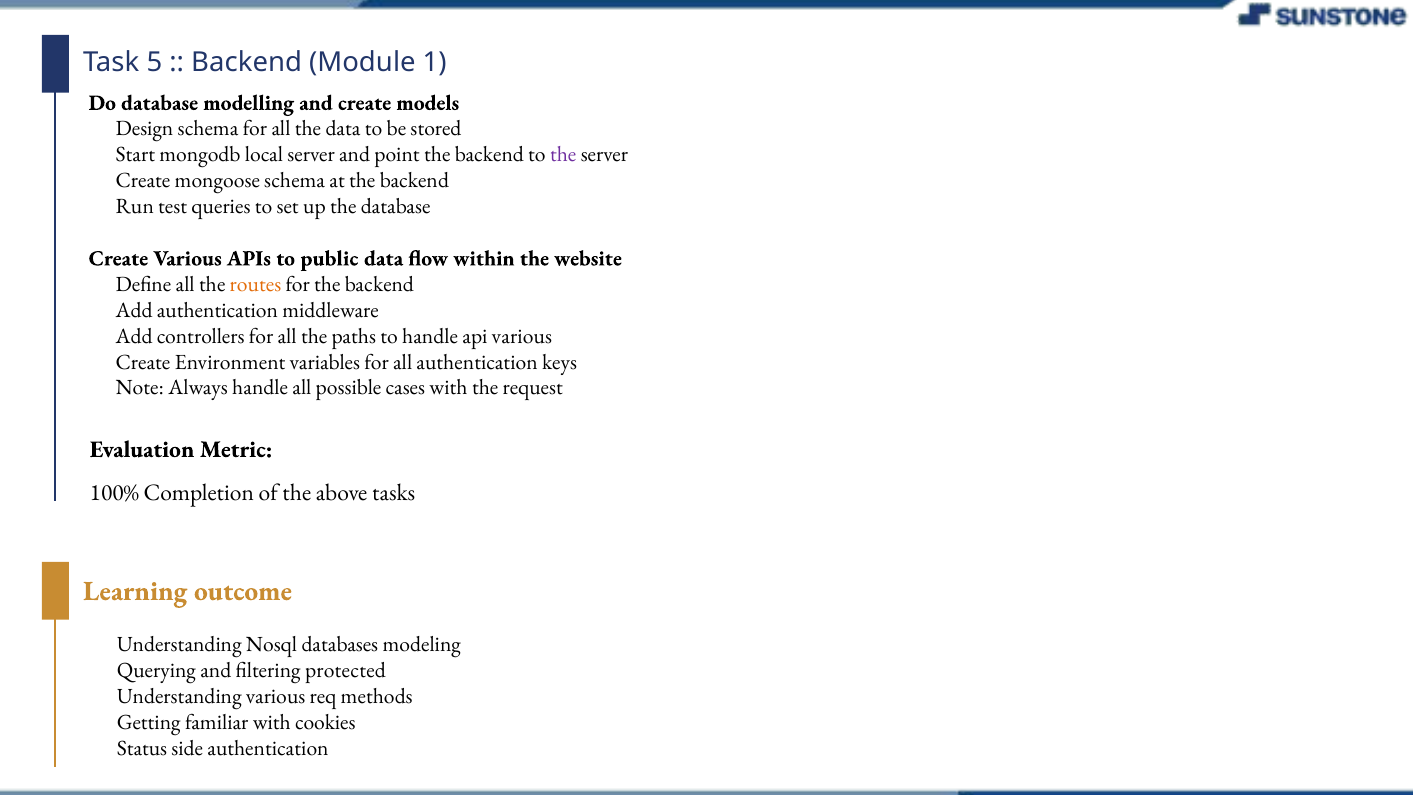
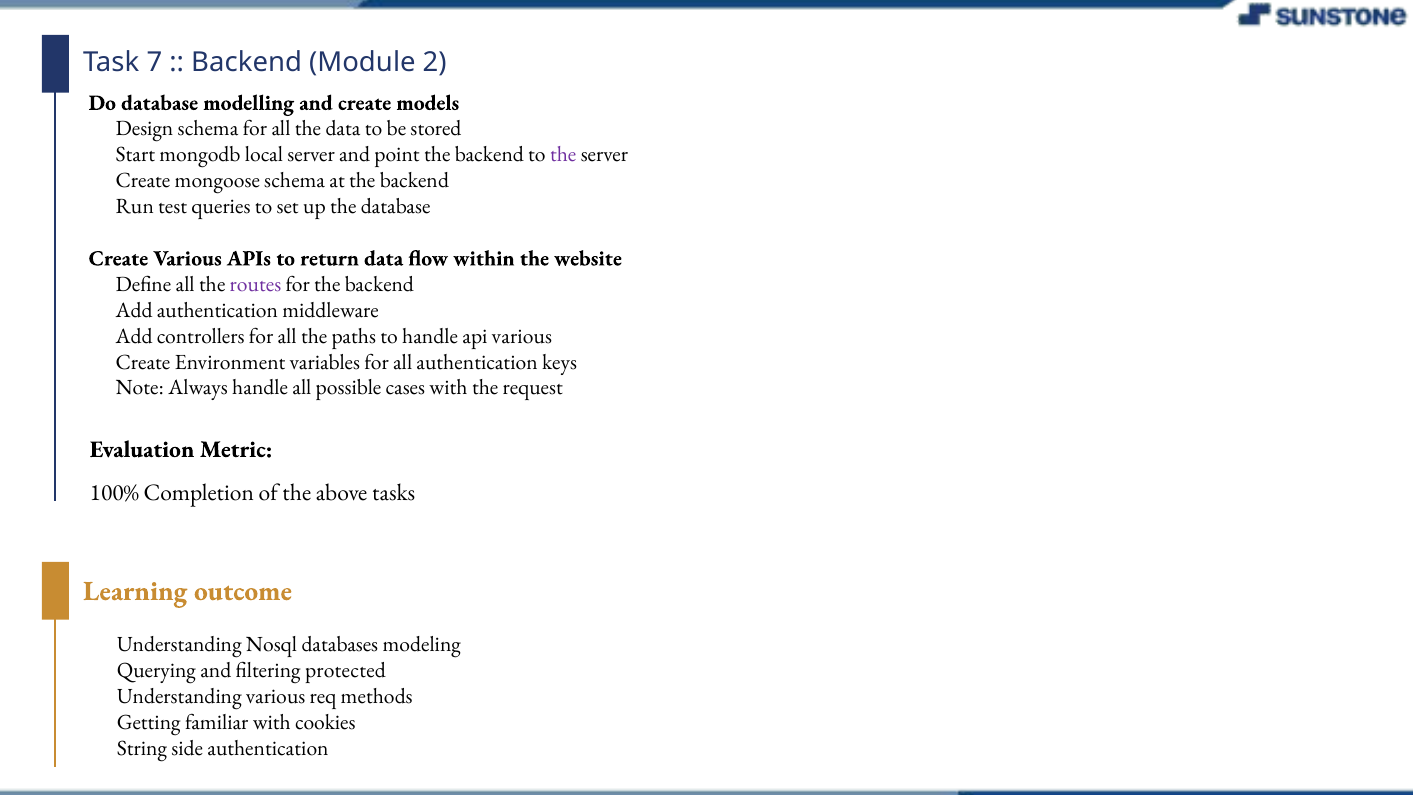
5: 5 -> 7
1: 1 -> 2
public: public -> return
routes colour: orange -> purple
Status: Status -> String
